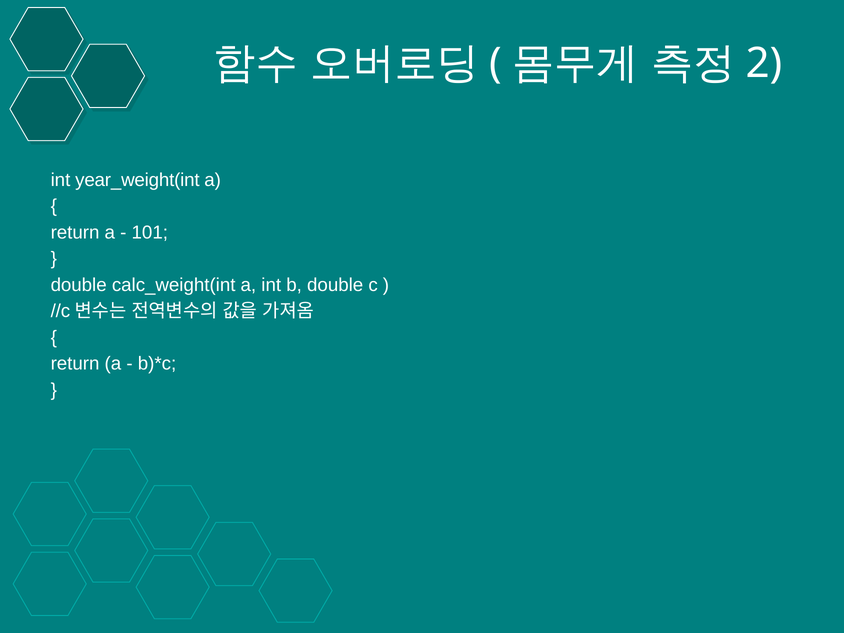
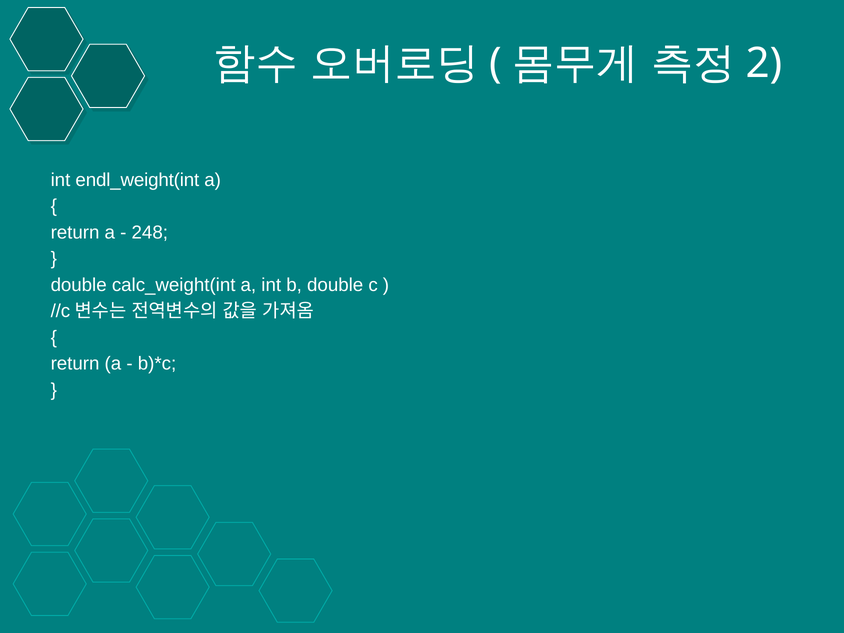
year_weight(int: year_weight(int -> endl_weight(int
101: 101 -> 248
